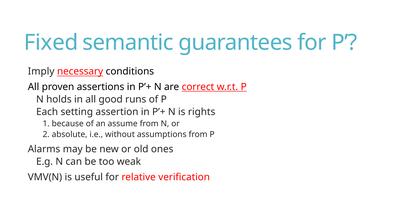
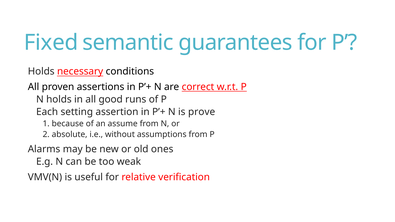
Imply at (41, 71): Imply -> Holds
rights: rights -> prove
